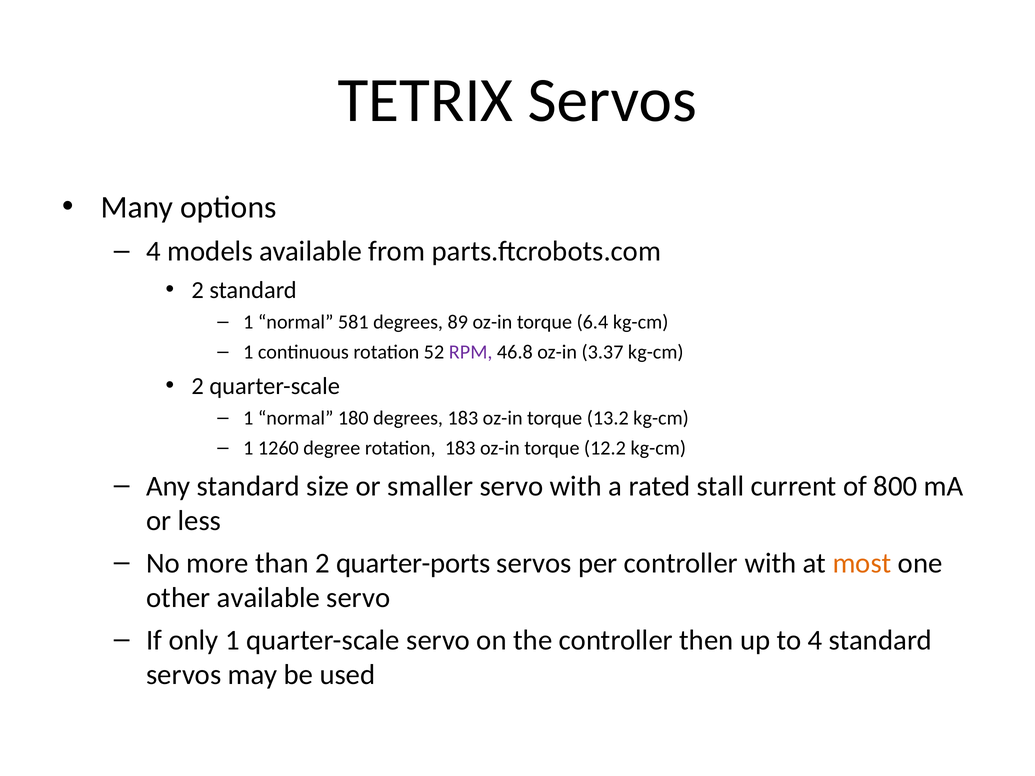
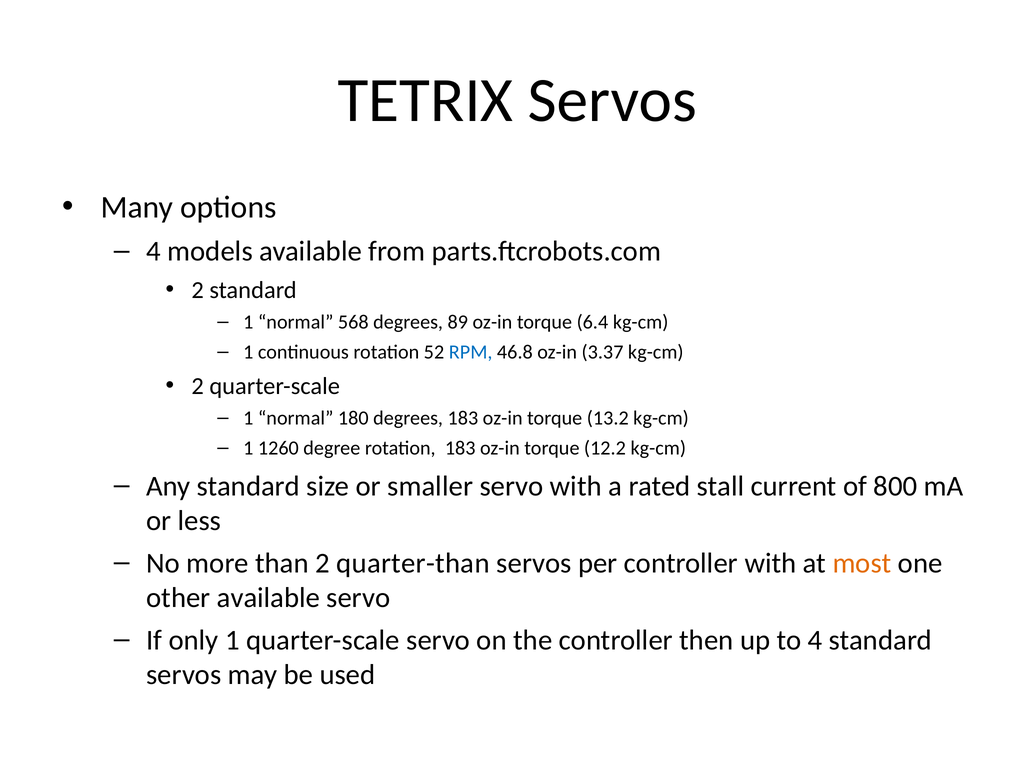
581: 581 -> 568
RPM colour: purple -> blue
quarter-ports: quarter-ports -> quarter-than
